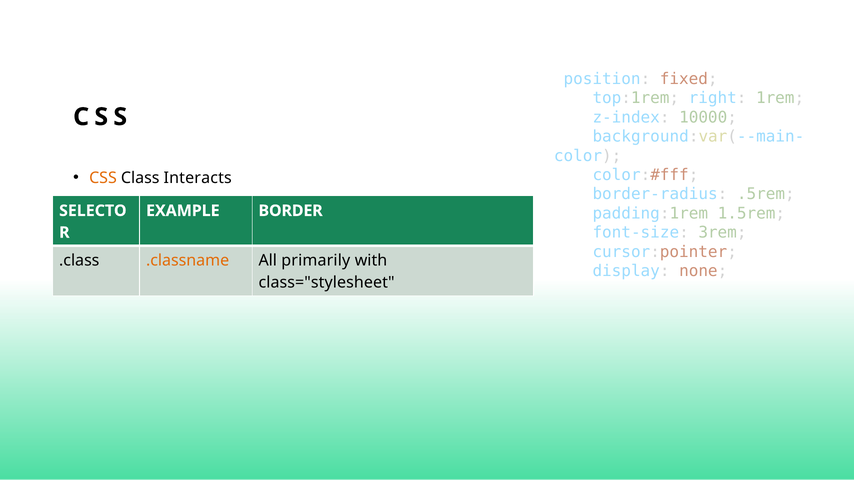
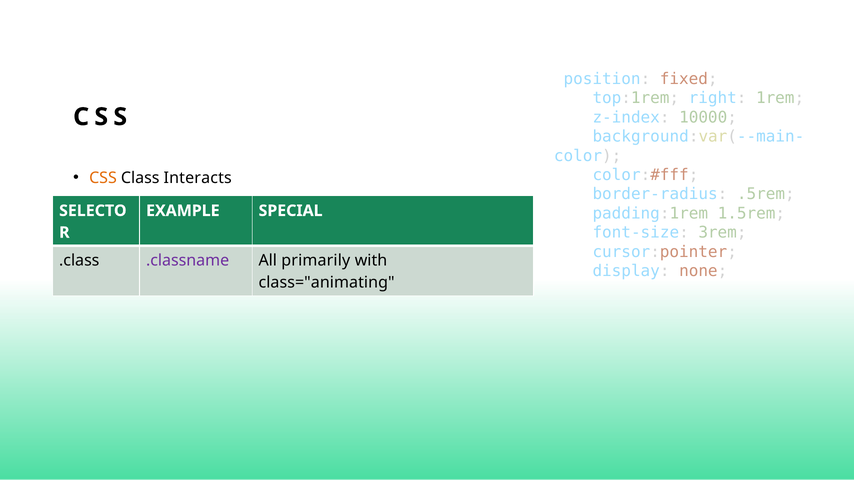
BORDER: BORDER -> SPECIAL
.classname colour: orange -> purple
class="stylesheet: class="stylesheet -> class="animating
